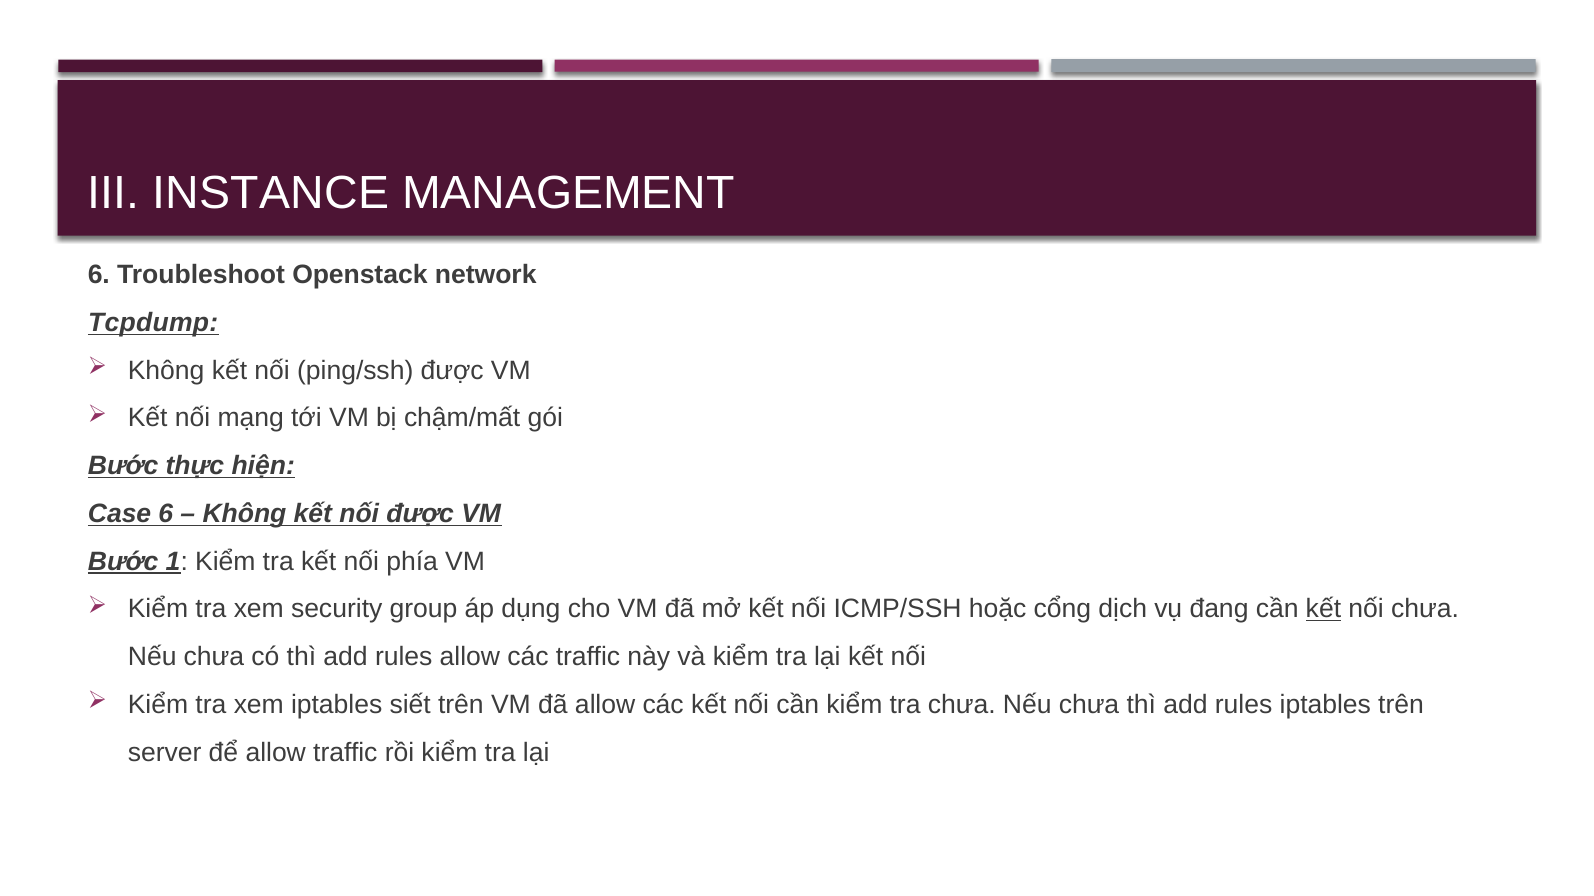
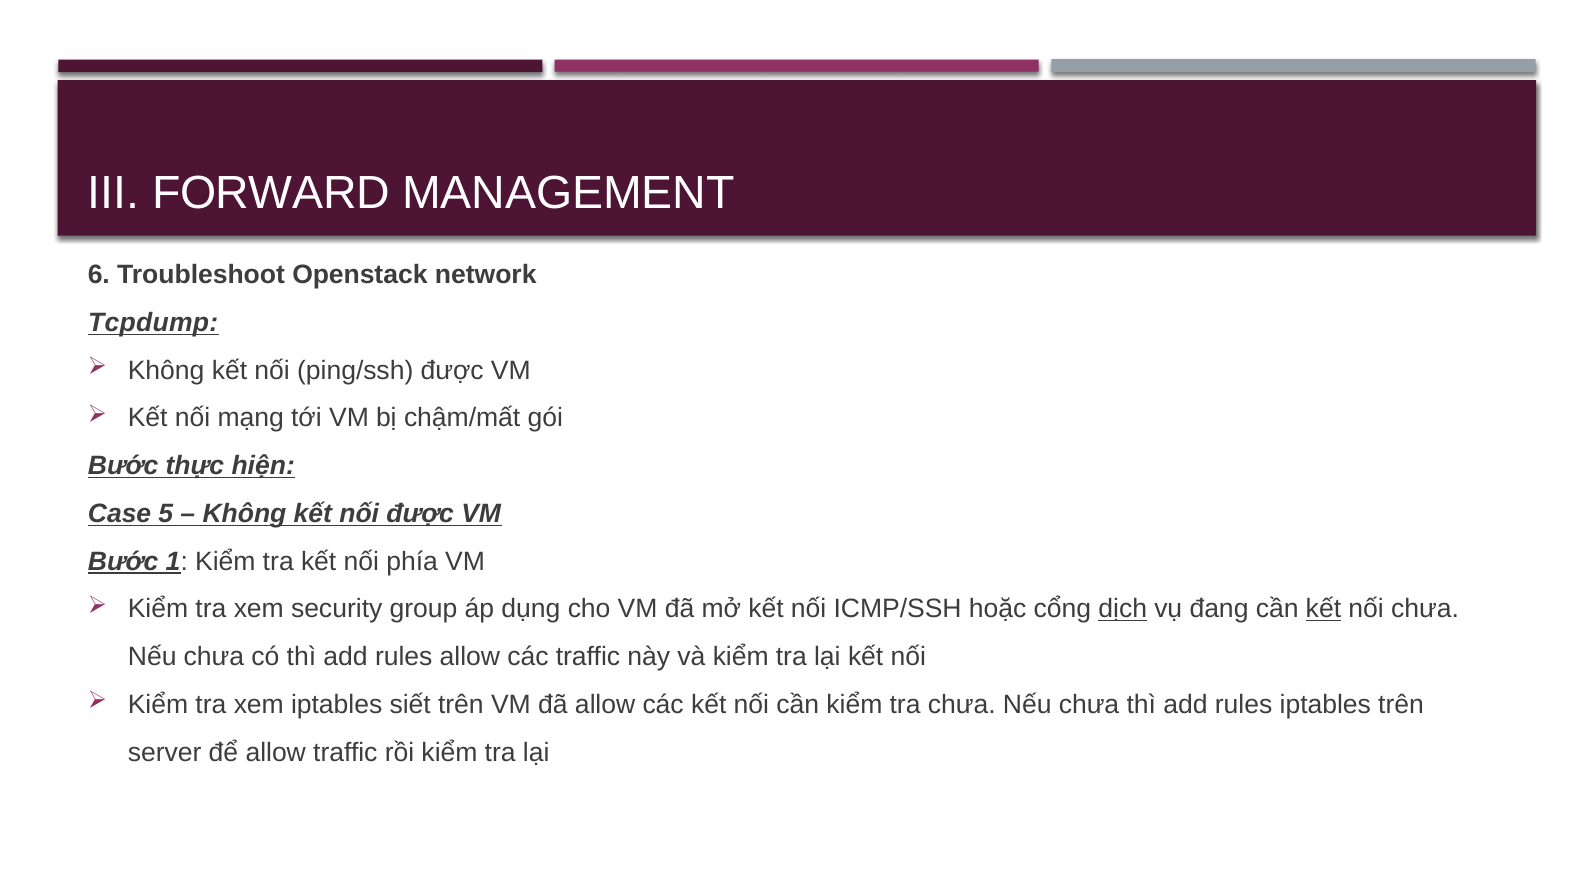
INSTANCE: INSTANCE -> FORWARD
Case 6: 6 -> 5
dịch underline: none -> present
